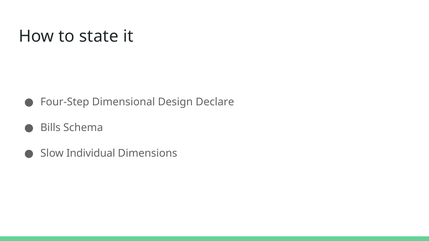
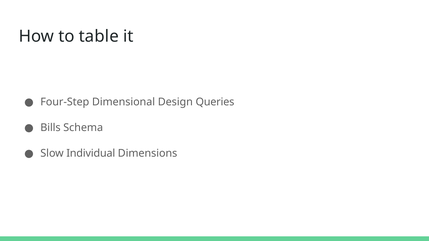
state: state -> table
Declare: Declare -> Queries
